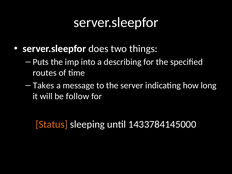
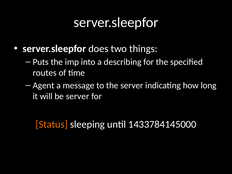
Takes: Takes -> Agent
be follow: follow -> server
